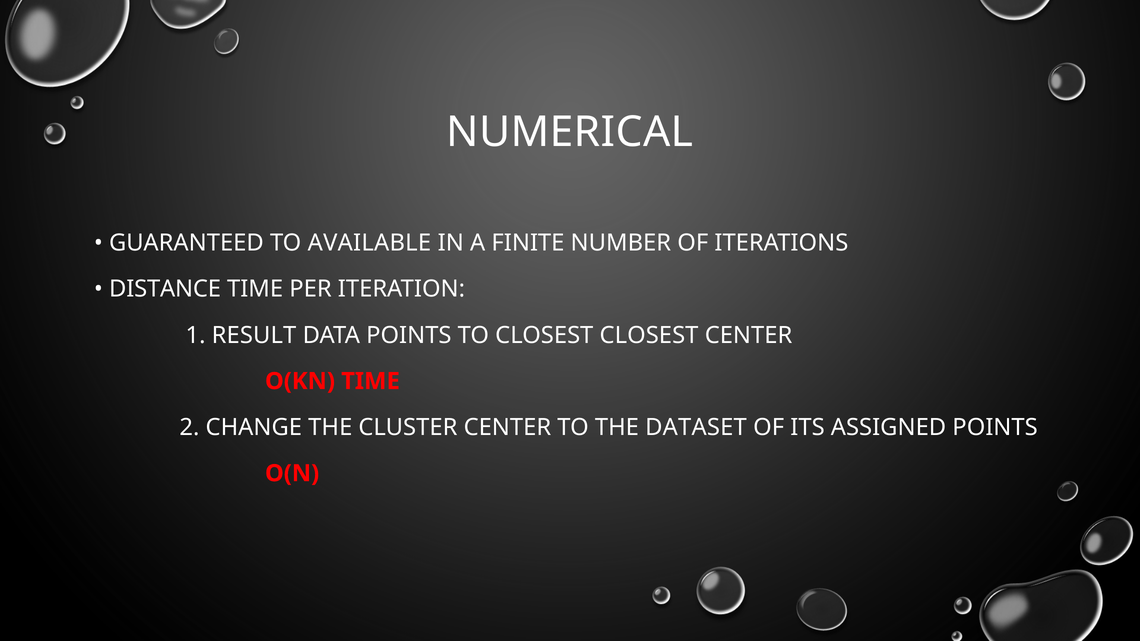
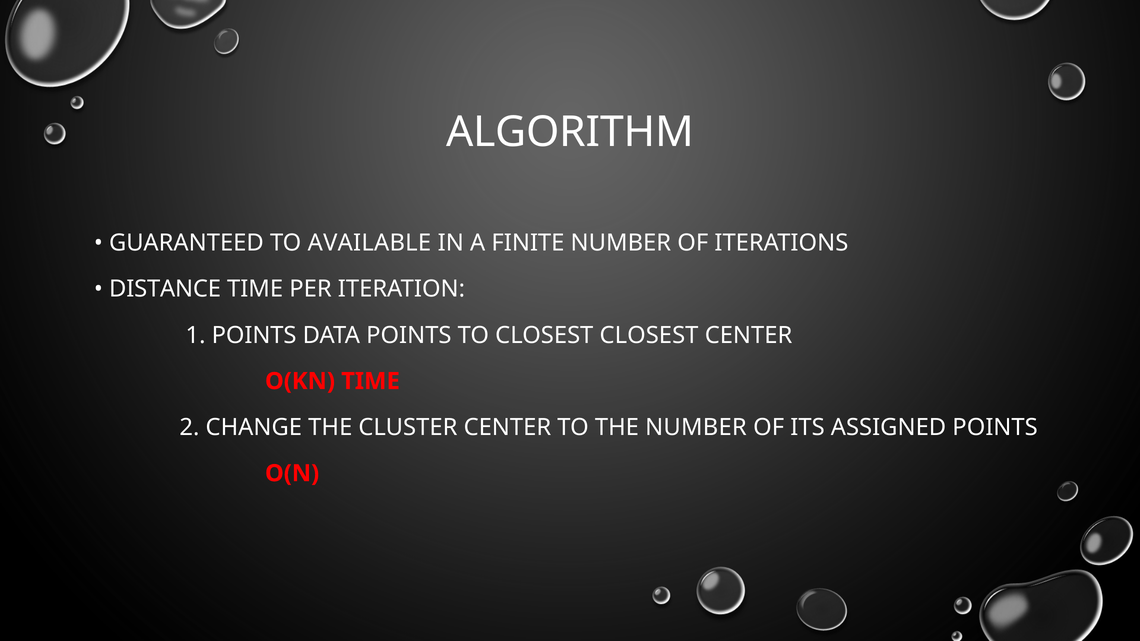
NUMERICAL: NUMERICAL -> ALGORITHM
1 RESULT: RESULT -> POINTS
THE DATASET: DATASET -> NUMBER
